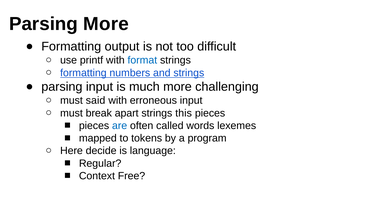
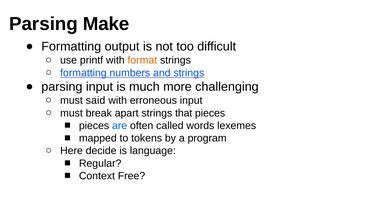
Parsing More: More -> Make
format colour: blue -> orange
this: this -> that
